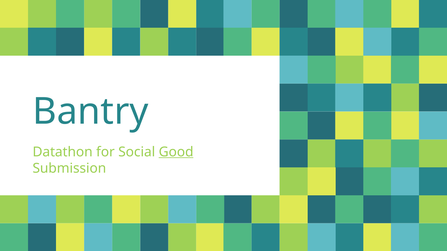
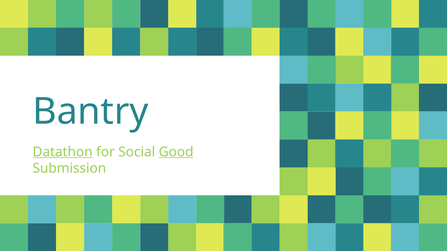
Datathon underline: none -> present
